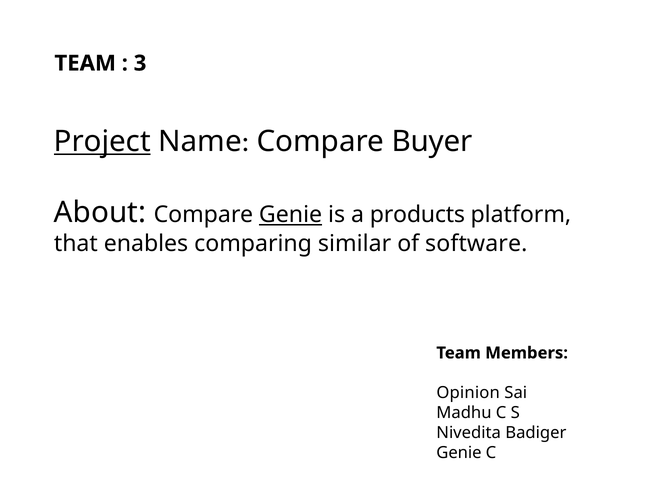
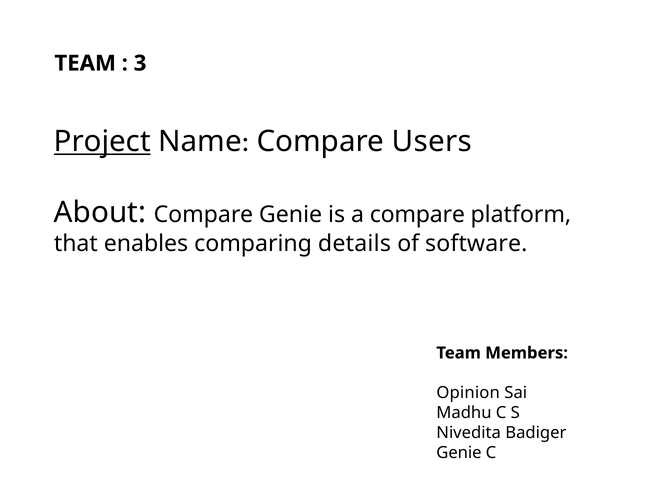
Buyer: Buyer -> Users
Genie at (291, 215) underline: present -> none
a products: products -> compare
similar: similar -> details
